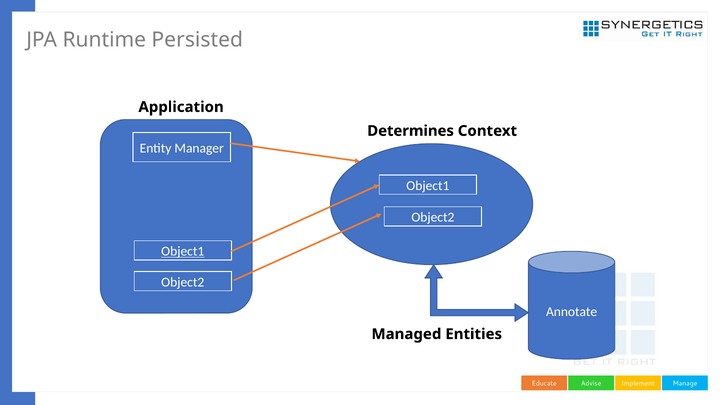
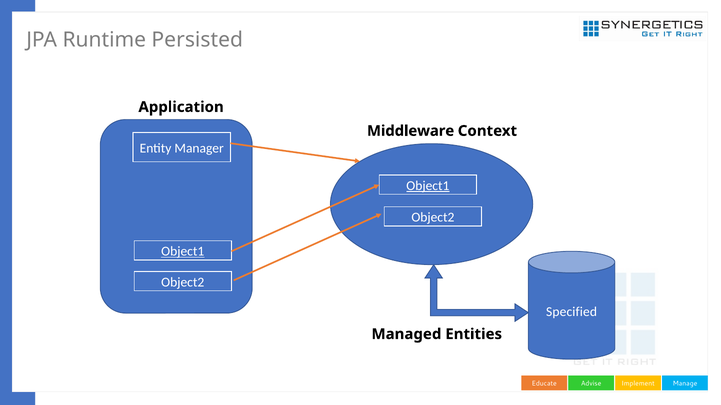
Determines: Determines -> Middleware
Object1 at (428, 186) underline: none -> present
Annotate: Annotate -> Specified
